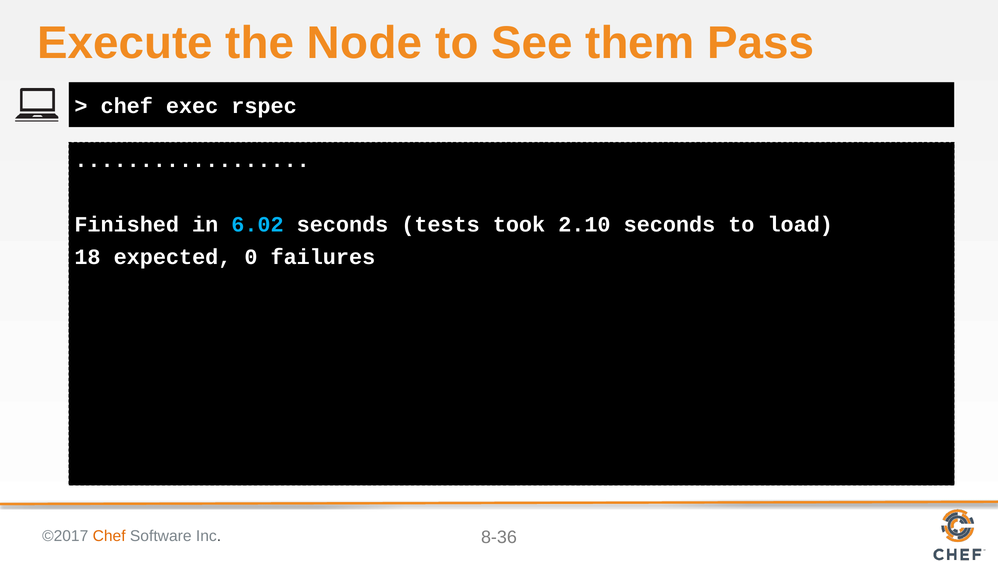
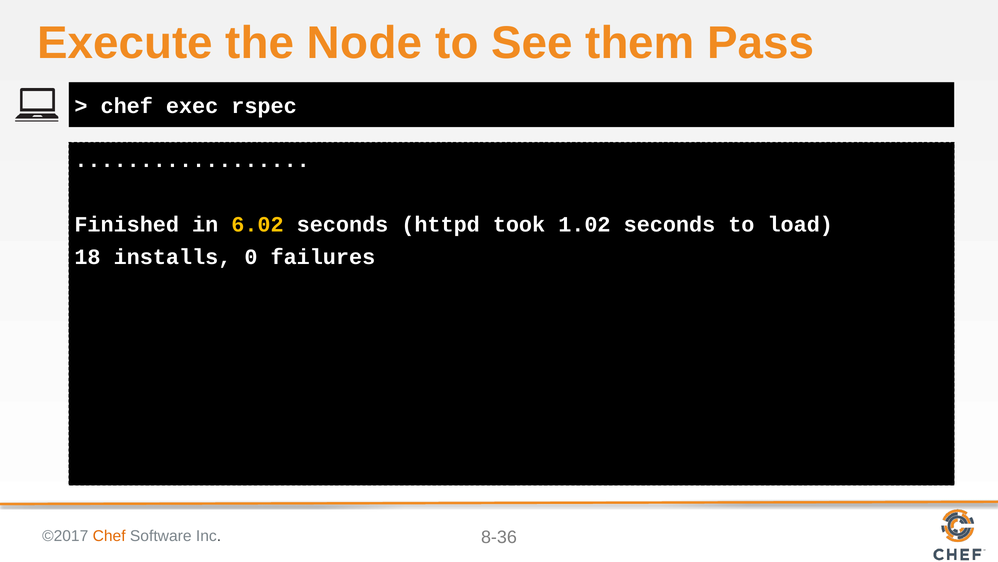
6.02 colour: light blue -> yellow
tests: tests -> httpd
2.10: 2.10 -> 1.02
expected: expected -> installs
